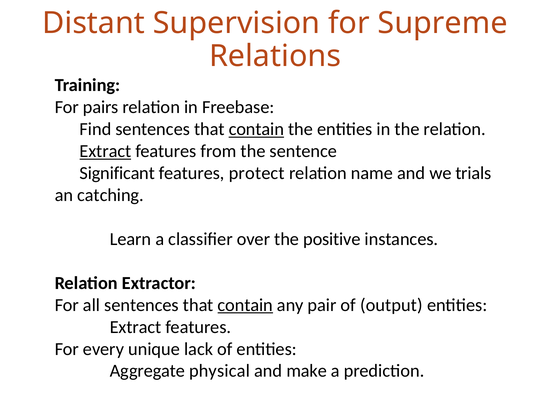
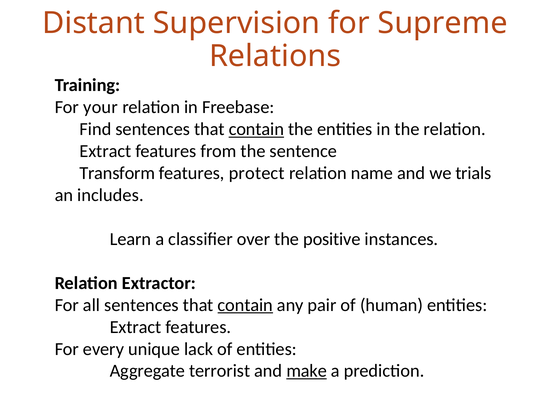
pairs: pairs -> your
Extract at (105, 151) underline: present -> none
Significant: Significant -> Transform
catching: catching -> includes
output: output -> human
physical: physical -> terrorist
make underline: none -> present
